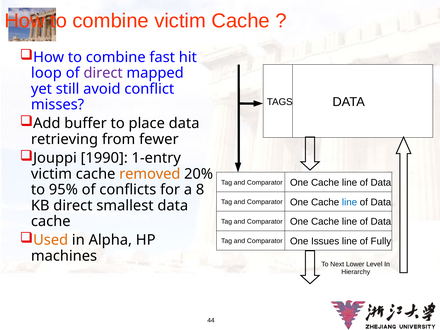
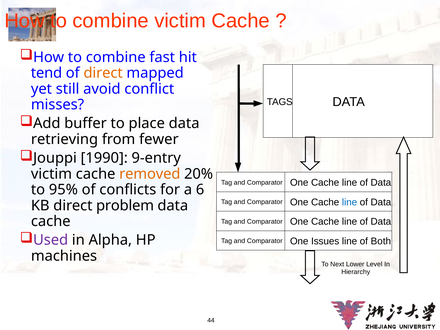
loop: loop -> tend
direct at (103, 73) colour: purple -> orange
1-entry: 1-entry -> 9-entry
8: 8 -> 6
smallest: smallest -> problem
Used colour: orange -> purple
Fully: Fully -> Both
